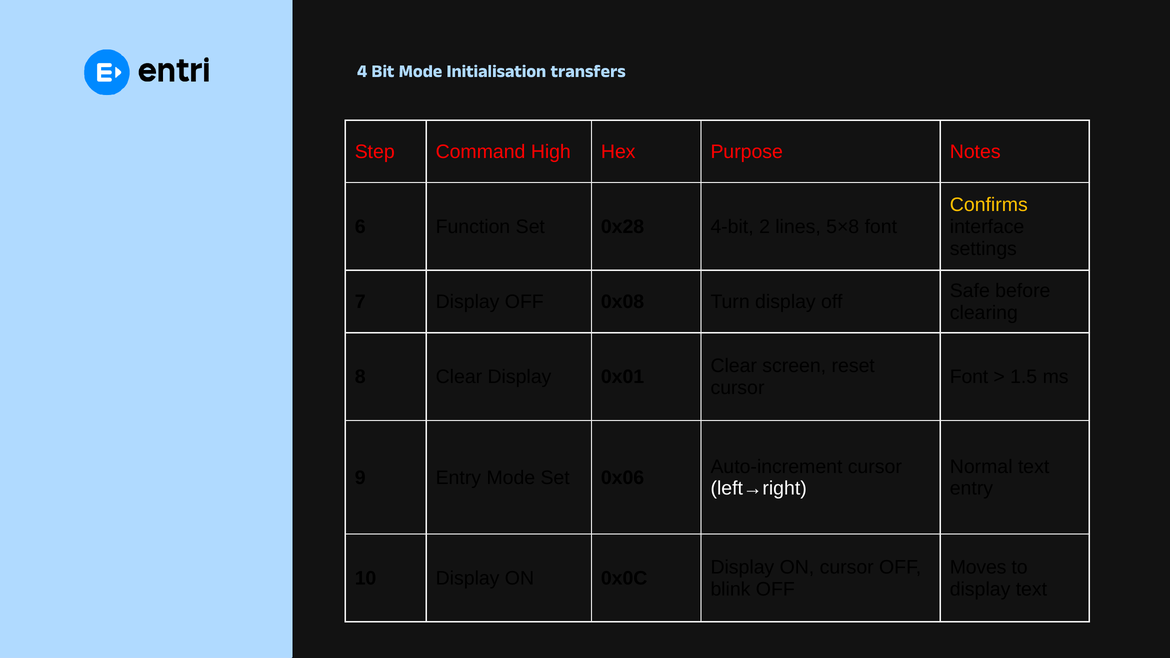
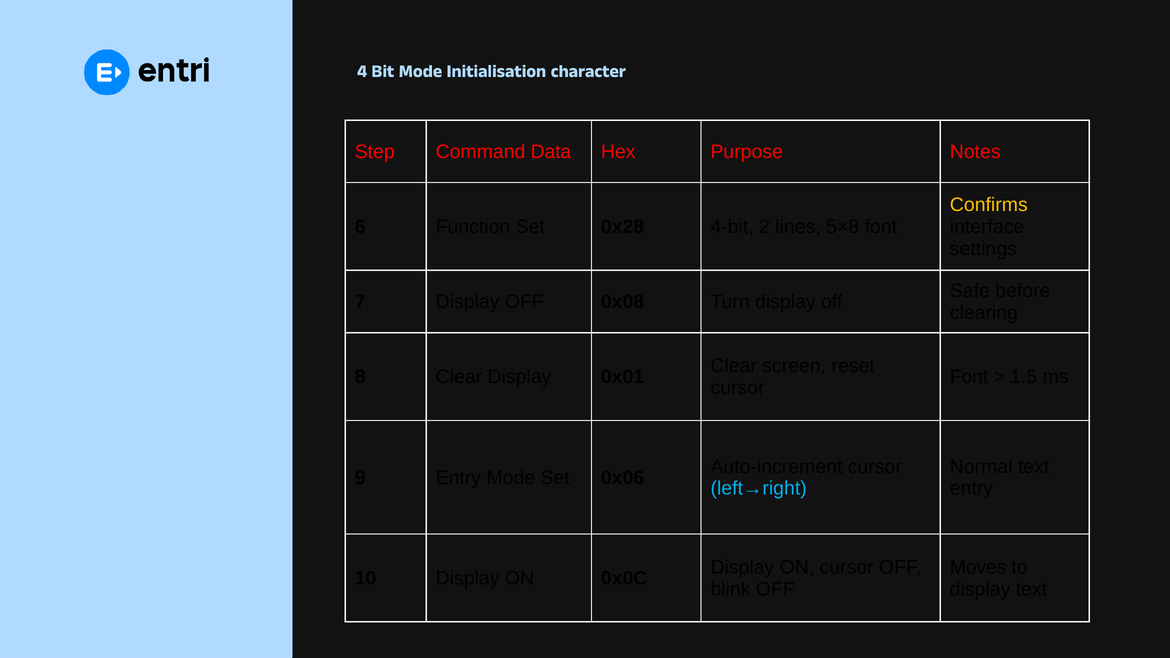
transfers: transfers -> character
High: High -> Data
left→right colour: white -> light blue
